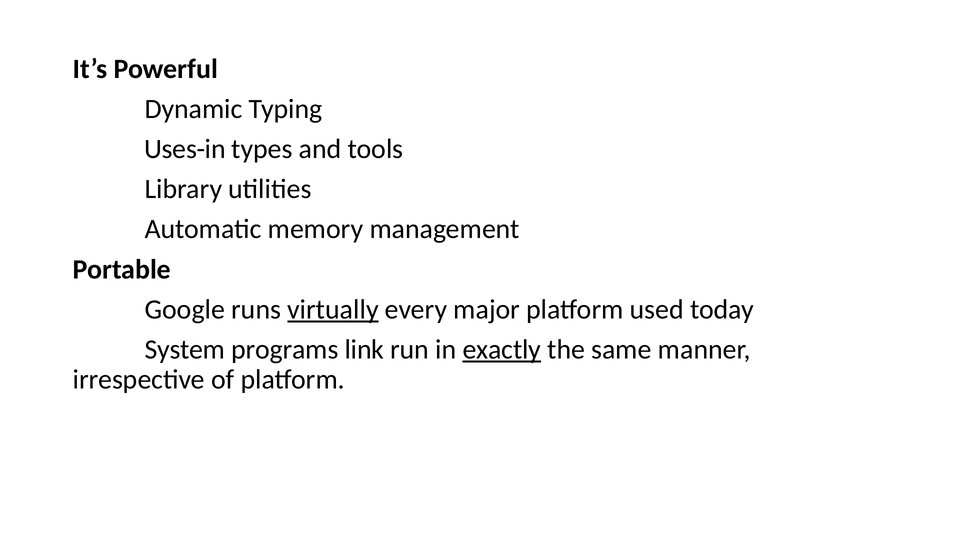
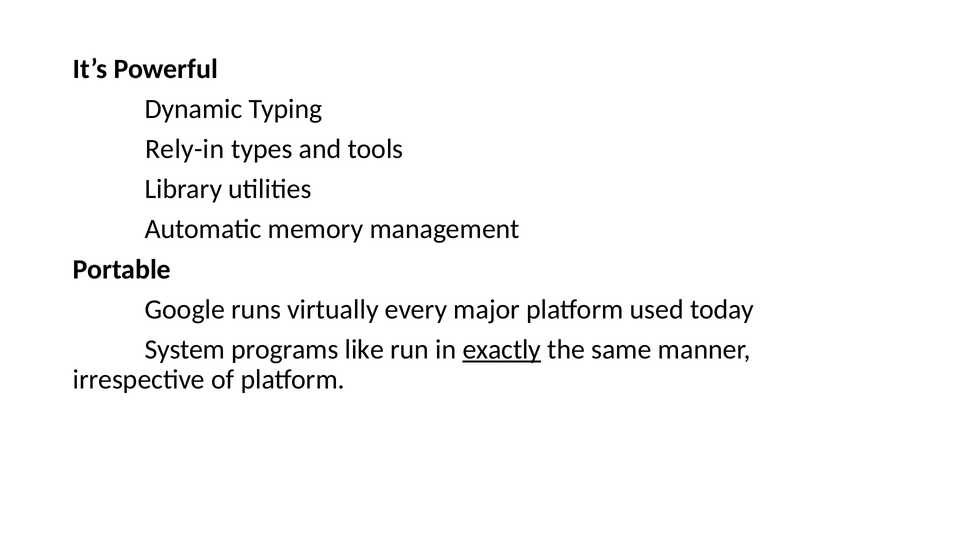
Uses-in: Uses-in -> Rely-in
virtually underline: present -> none
link: link -> like
